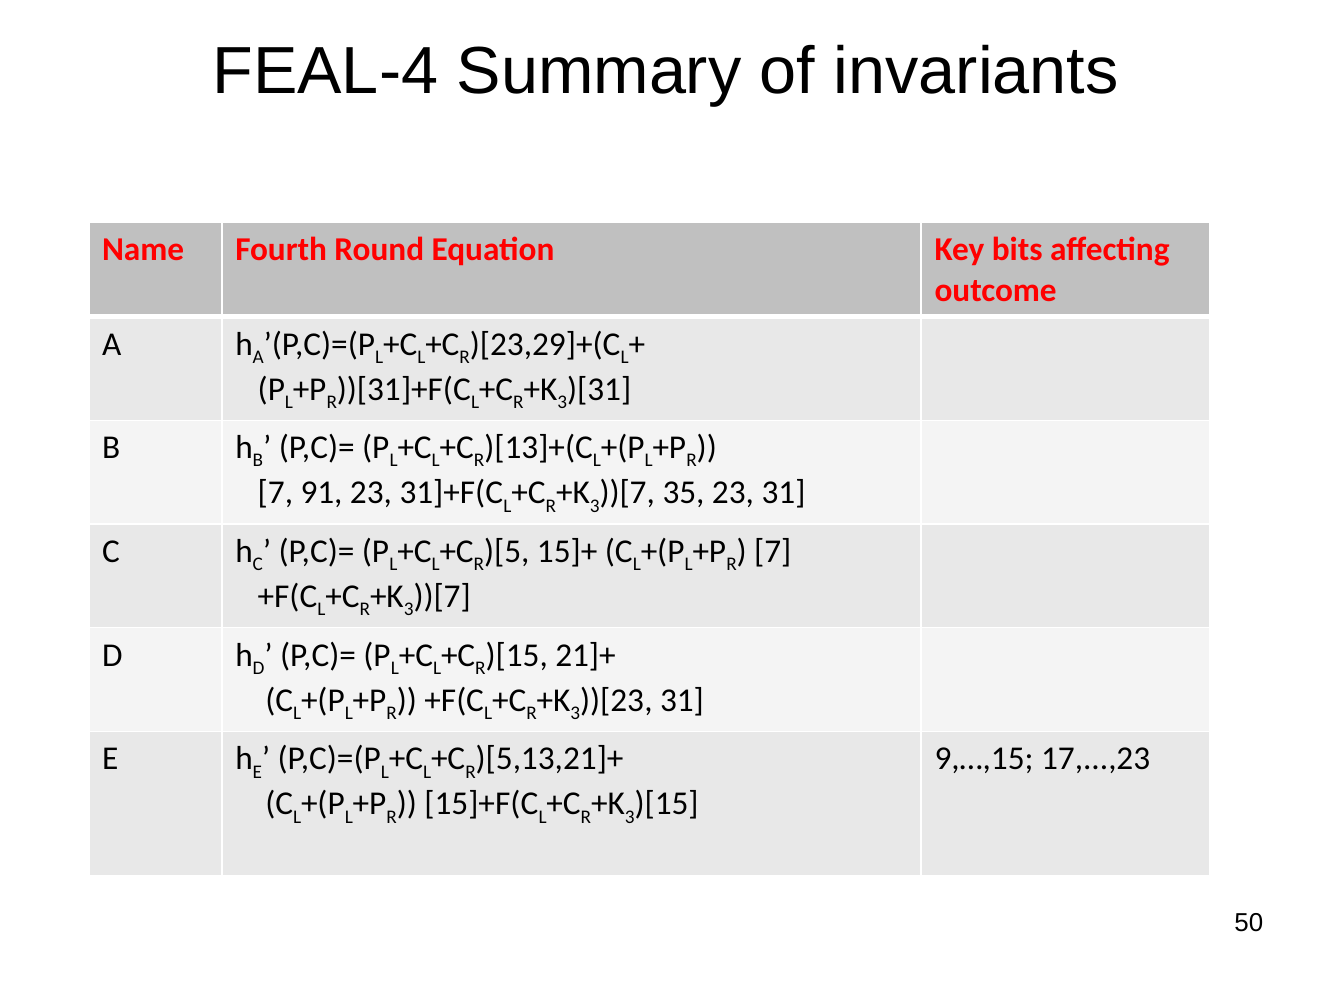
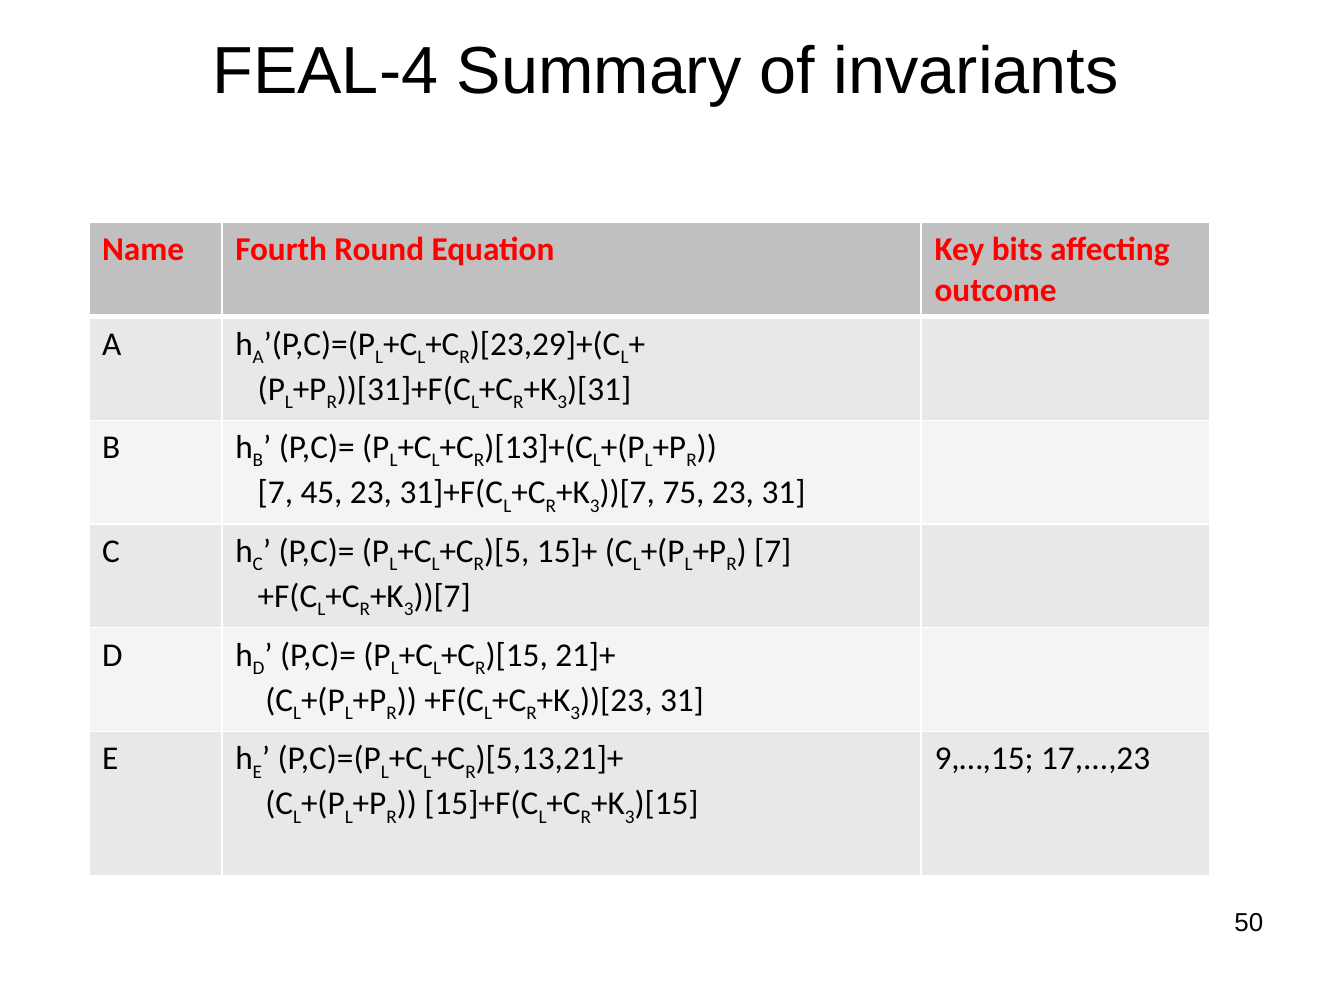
91: 91 -> 45
35: 35 -> 75
